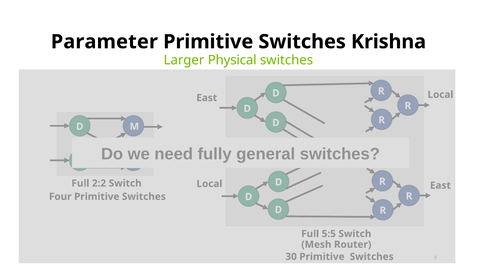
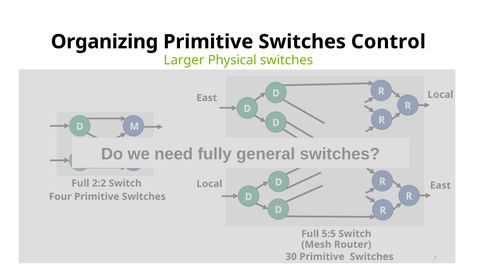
Parameter: Parameter -> Organizing
Krishna: Krishna -> Control
